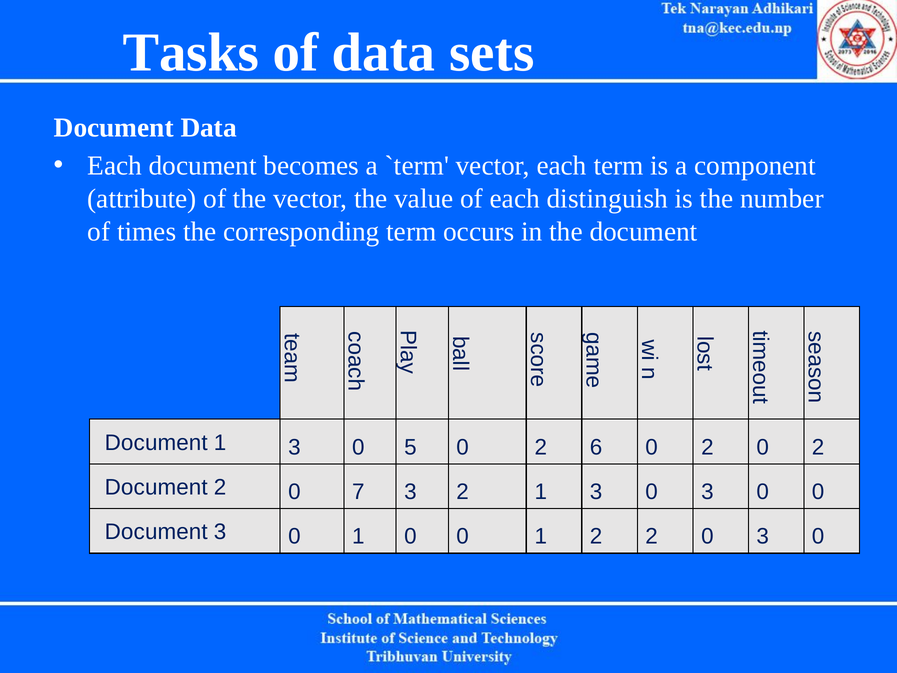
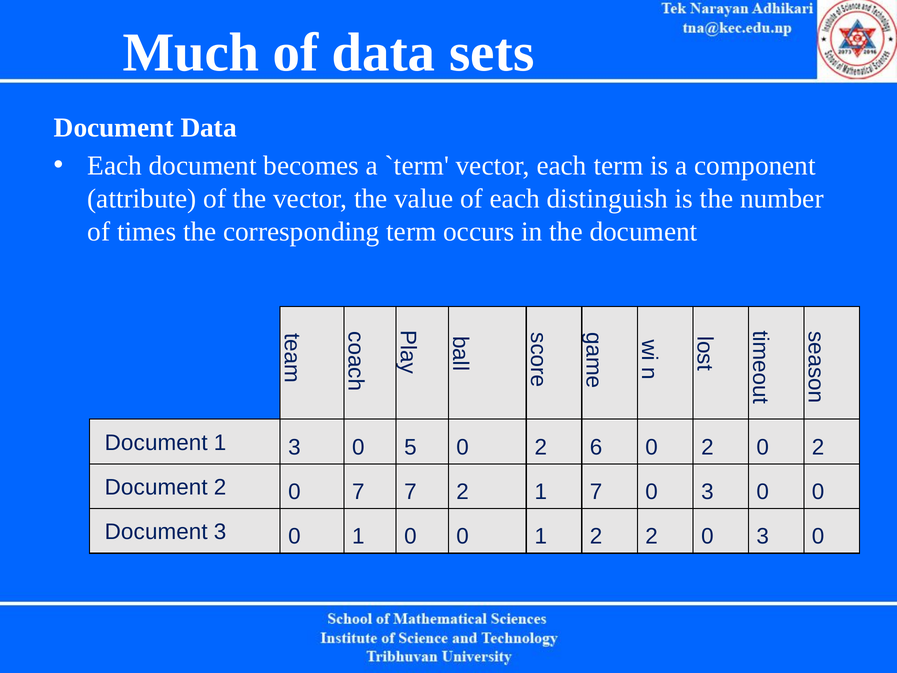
Tasks: Tasks -> Much
7 3: 3 -> 7
2 1 3: 3 -> 7
